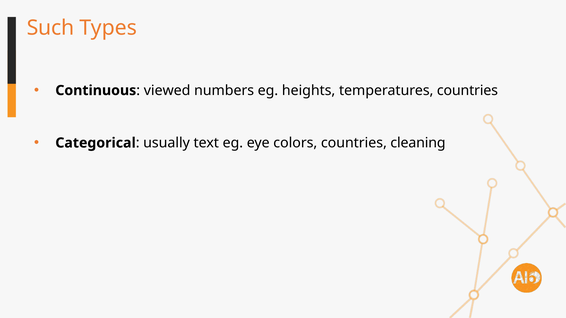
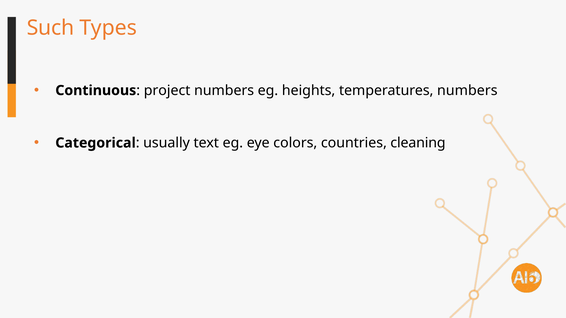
viewed: viewed -> project
temperatures countries: countries -> numbers
